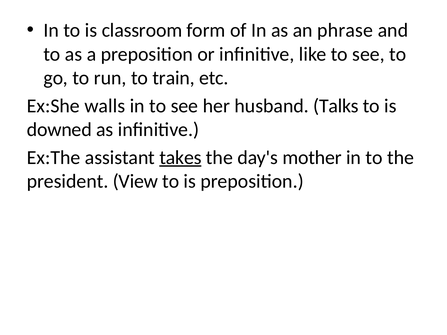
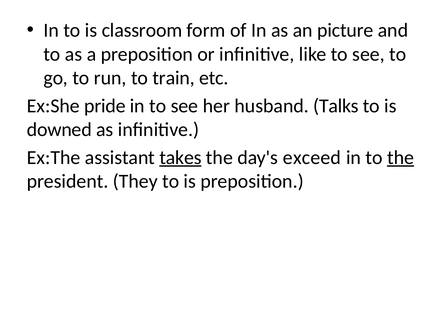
phrase: phrase -> picture
walls: walls -> pride
mother: mother -> exceed
the at (401, 158) underline: none -> present
View: View -> They
